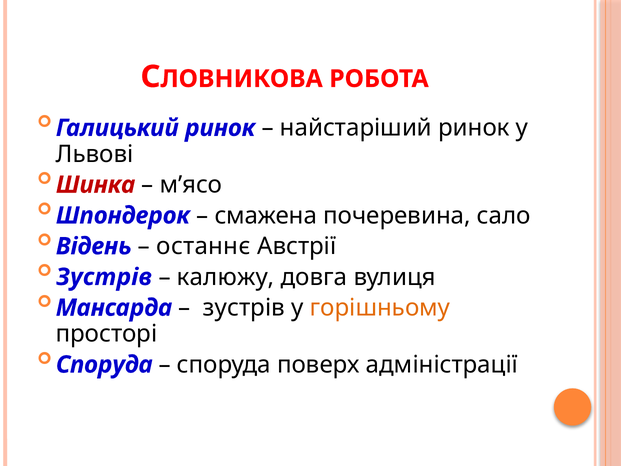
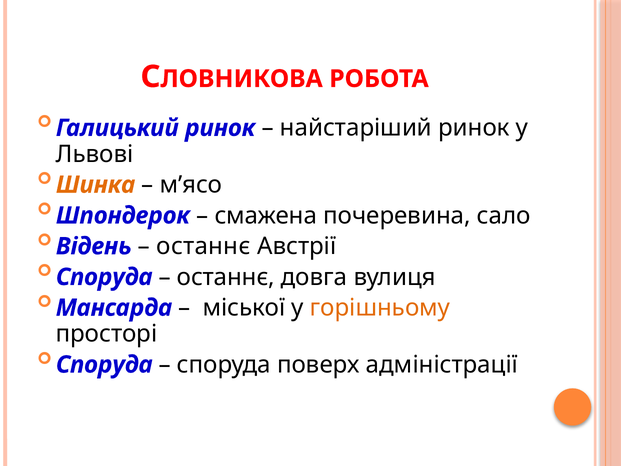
Шинка colour: red -> orange
Зустрів at (104, 277): Зустрів -> Споруда
калюжу at (226, 277): калюжу -> останнє
зустрів at (244, 308): зустрів -> міської
